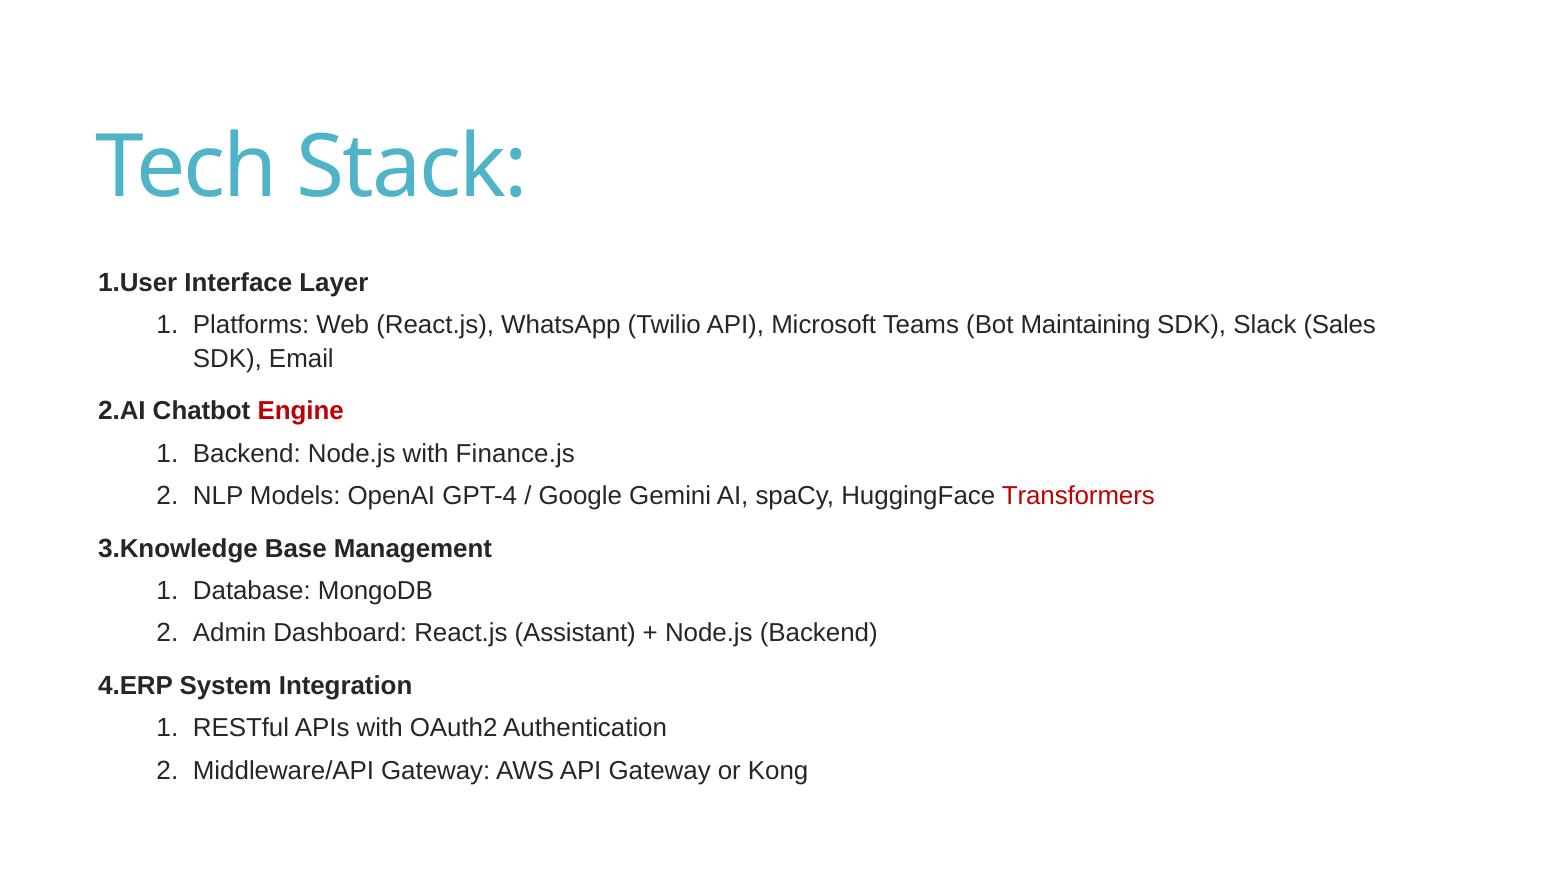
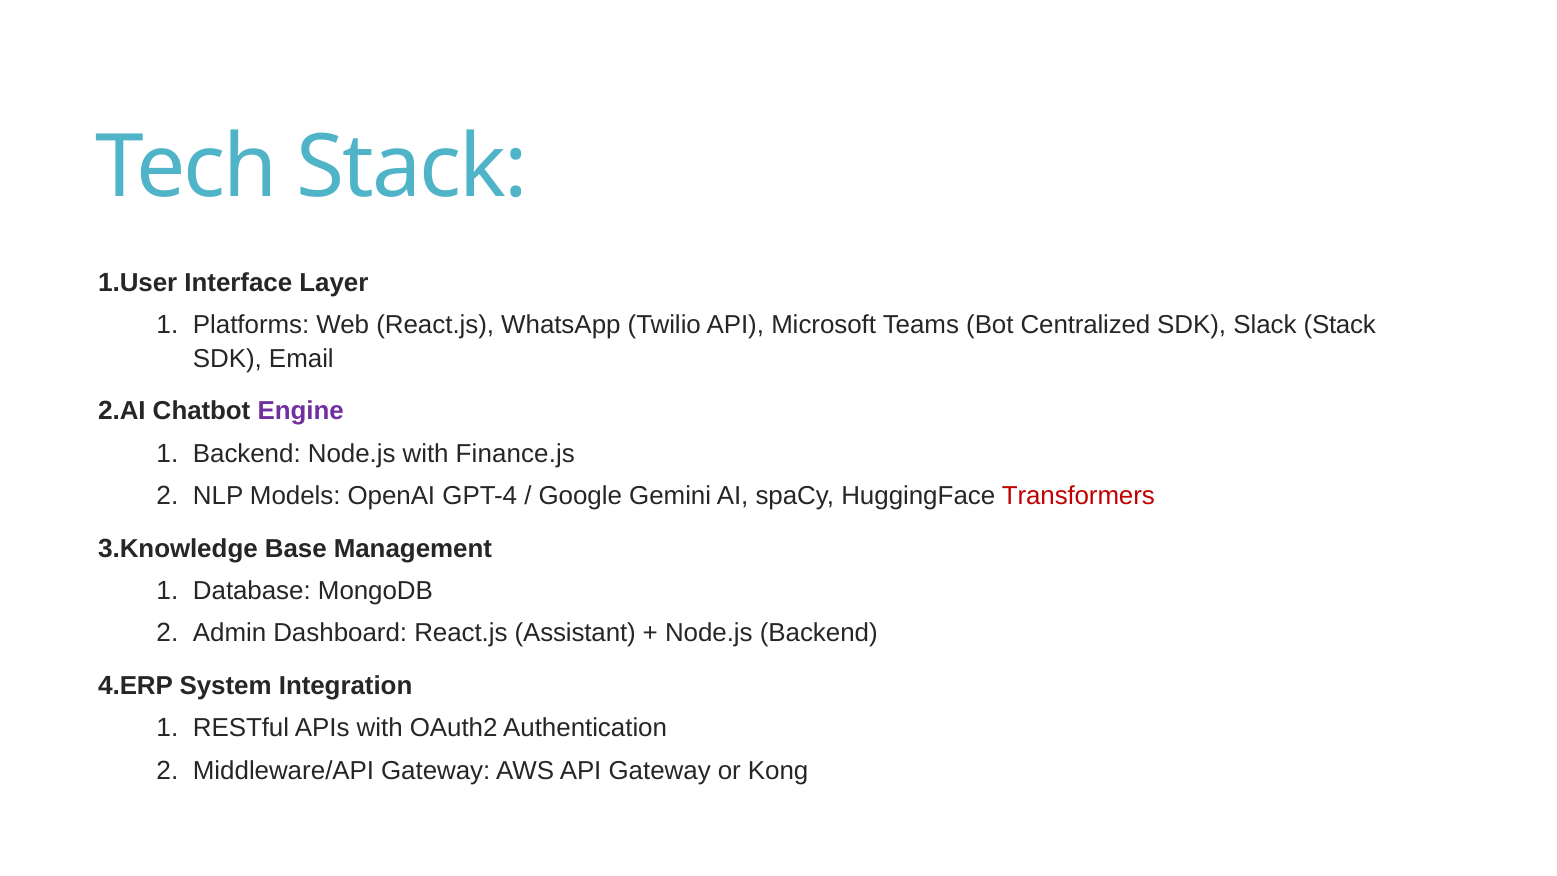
Maintaining: Maintaining -> Centralized
Slack Sales: Sales -> Stack
Engine colour: red -> purple
